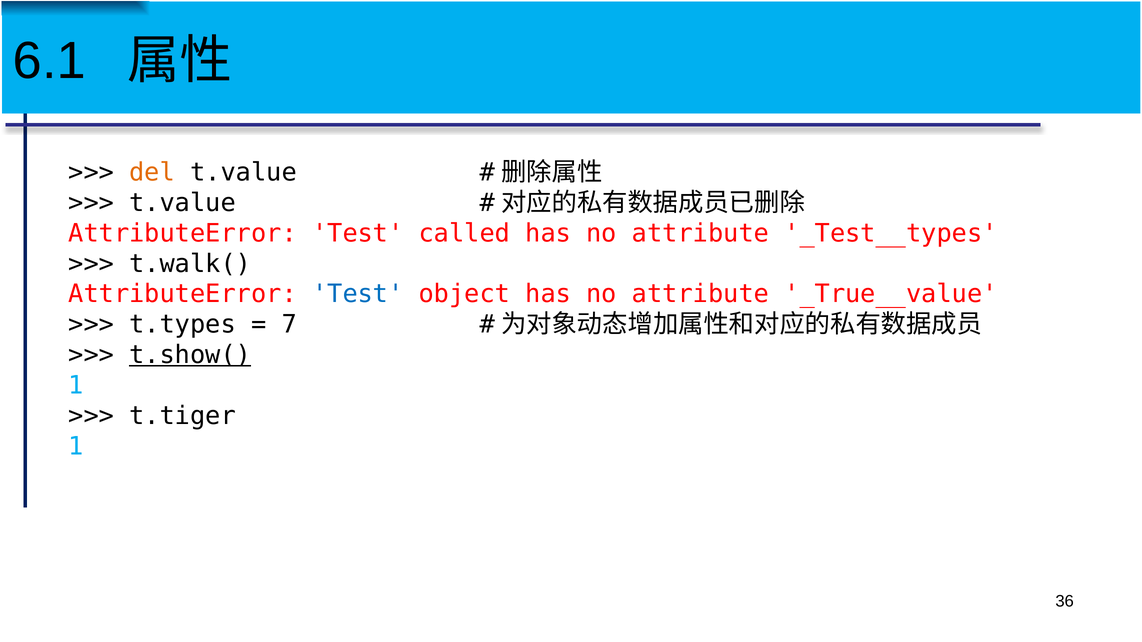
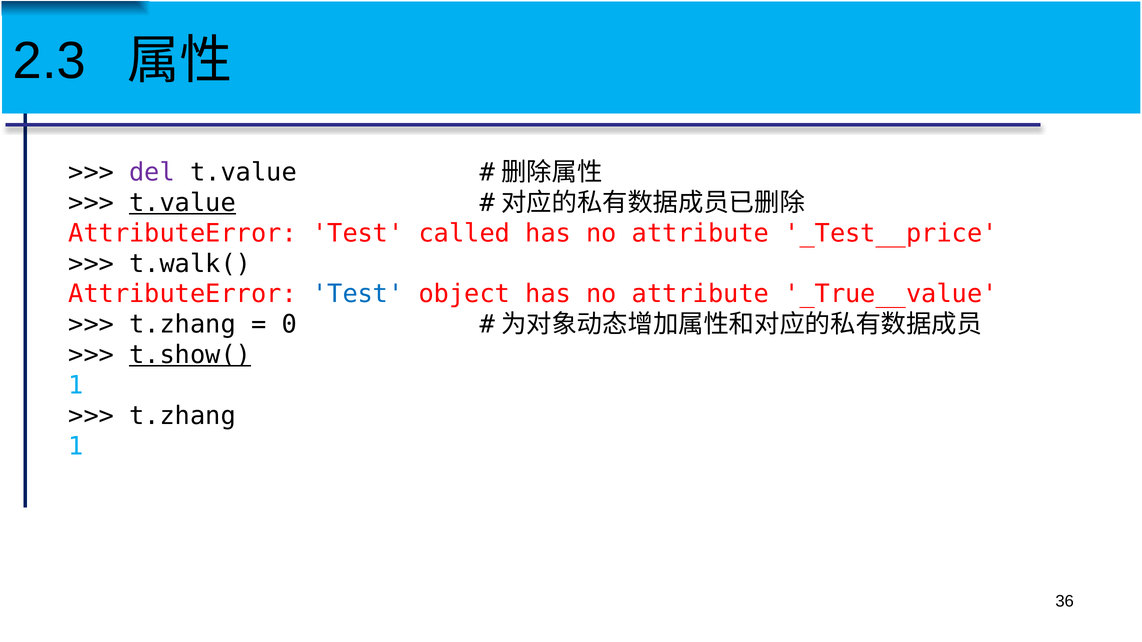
6.1: 6.1 -> 2.3
del colour: orange -> purple
t.value at (183, 203) underline: none -> present
_Test__types: _Test__types -> _Test__price
t.types at (183, 325): t.types -> t.zhang
7: 7 -> 0
t.tiger at (183, 416): t.tiger -> t.zhang
